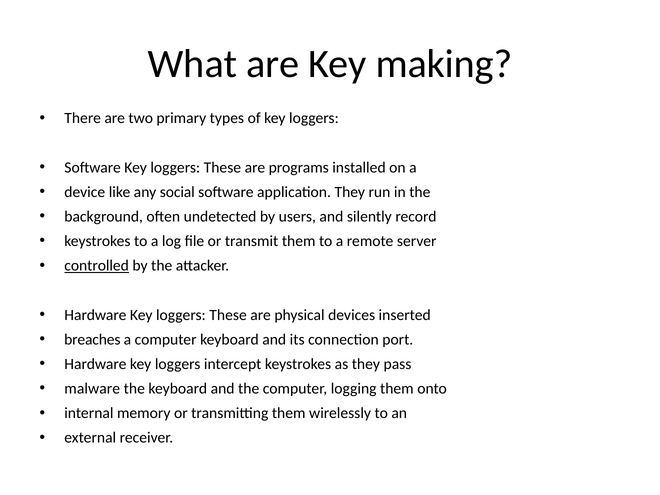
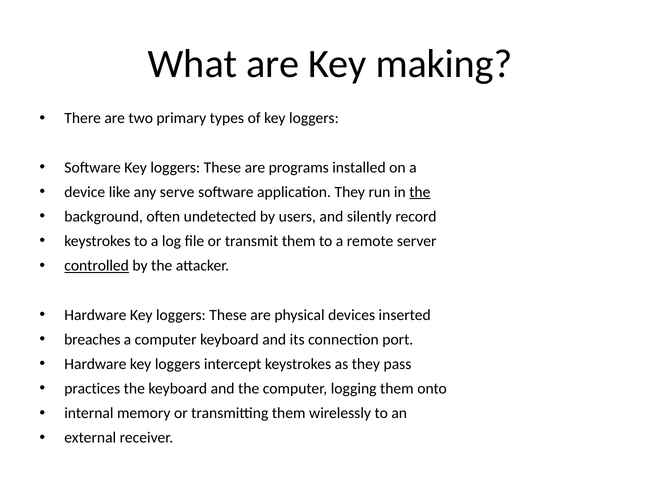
social: social -> serve
the at (420, 192) underline: none -> present
malware: malware -> practices
